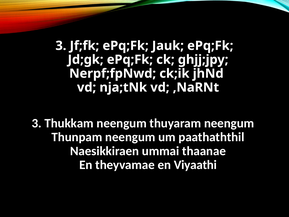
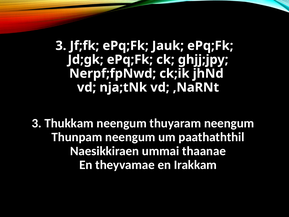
Viyaathi: Viyaathi -> Irakkam
